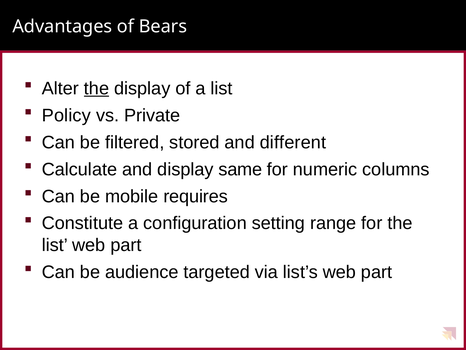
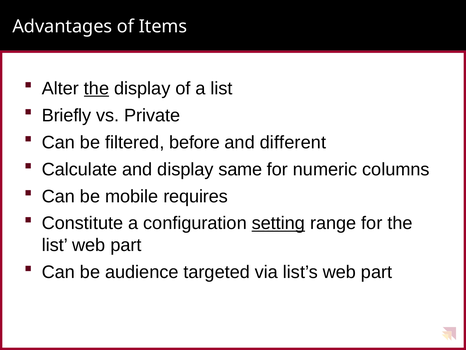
Bears: Bears -> Items
Policy: Policy -> Briefly
stored: stored -> before
setting underline: none -> present
